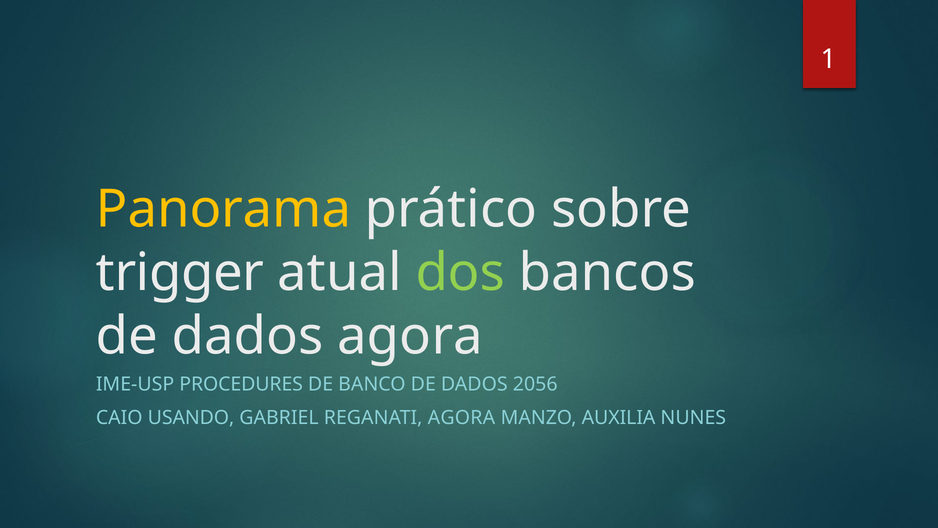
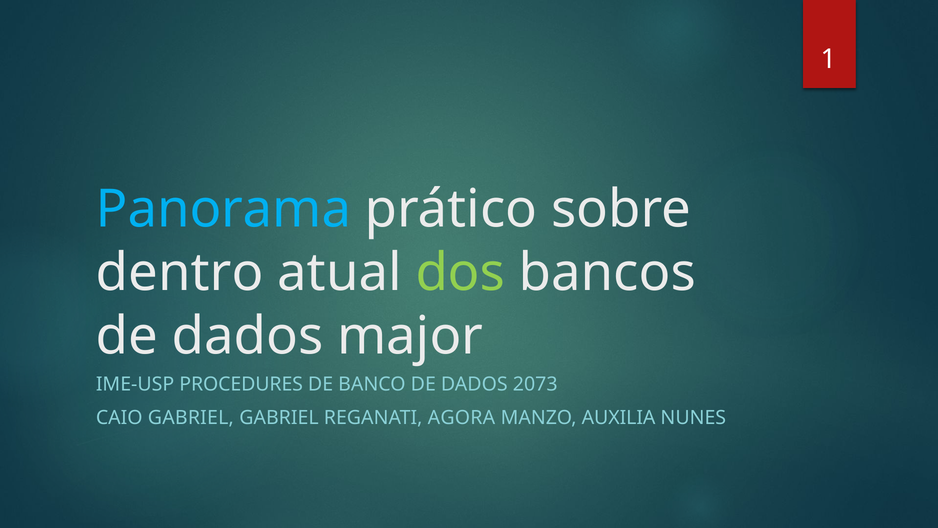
Panorama colour: yellow -> light blue
trigger: trigger -> dentro
dados agora: agora -> major
2056: 2056 -> 2073
CAIO USANDO: USANDO -> GABRIEL
